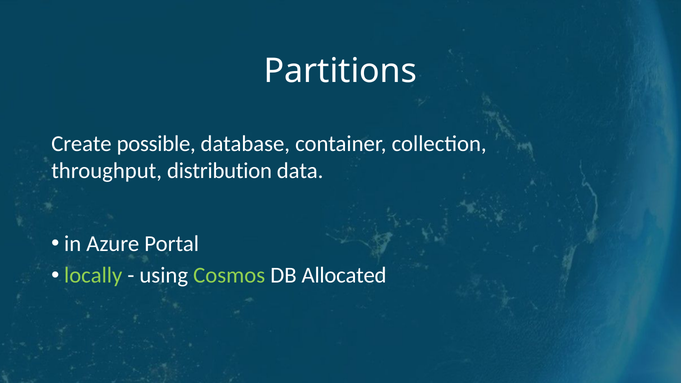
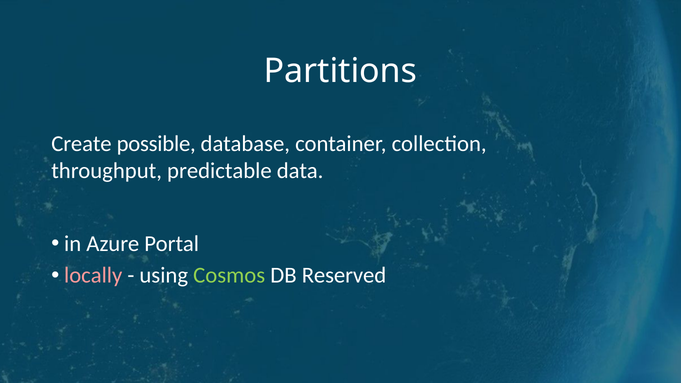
distribution: distribution -> predictable
locally colour: light green -> pink
Allocated: Allocated -> Reserved
